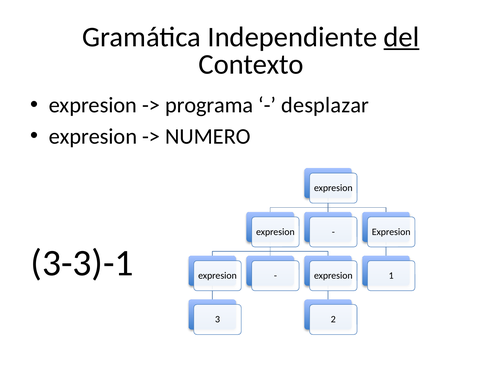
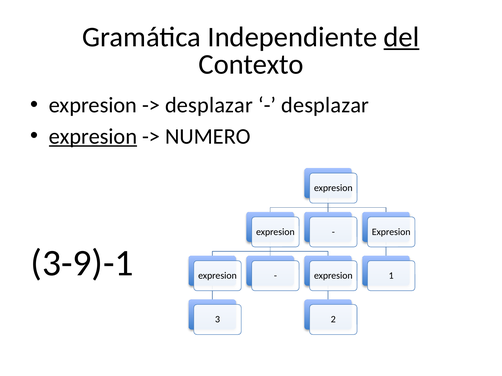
programa at (209, 105): programa -> desplazar
expresion at (93, 137) underline: none -> present
3-3)-1: 3-3)-1 -> 3-9)-1
